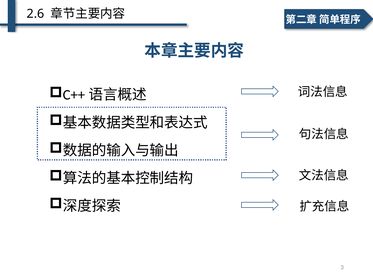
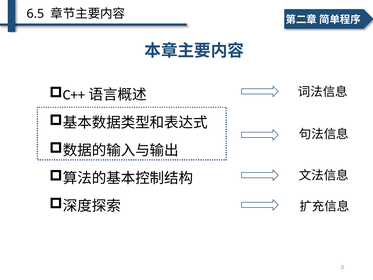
2.6: 2.6 -> 6.5
